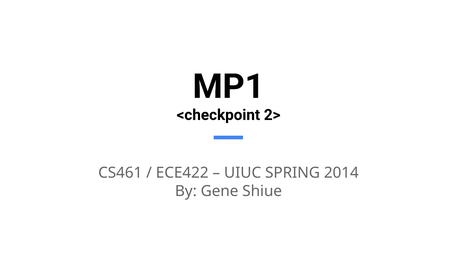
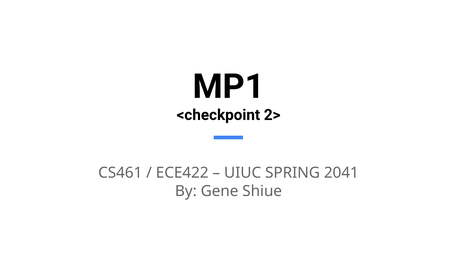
2014: 2014 -> 2041
